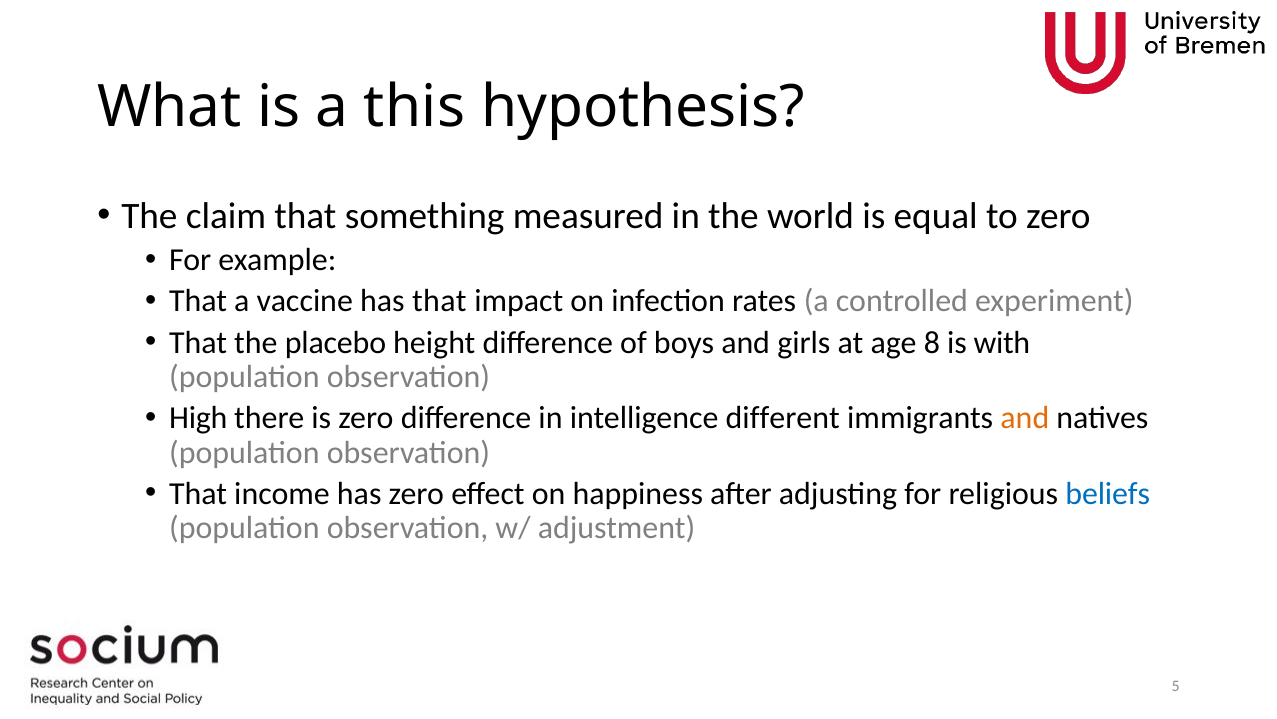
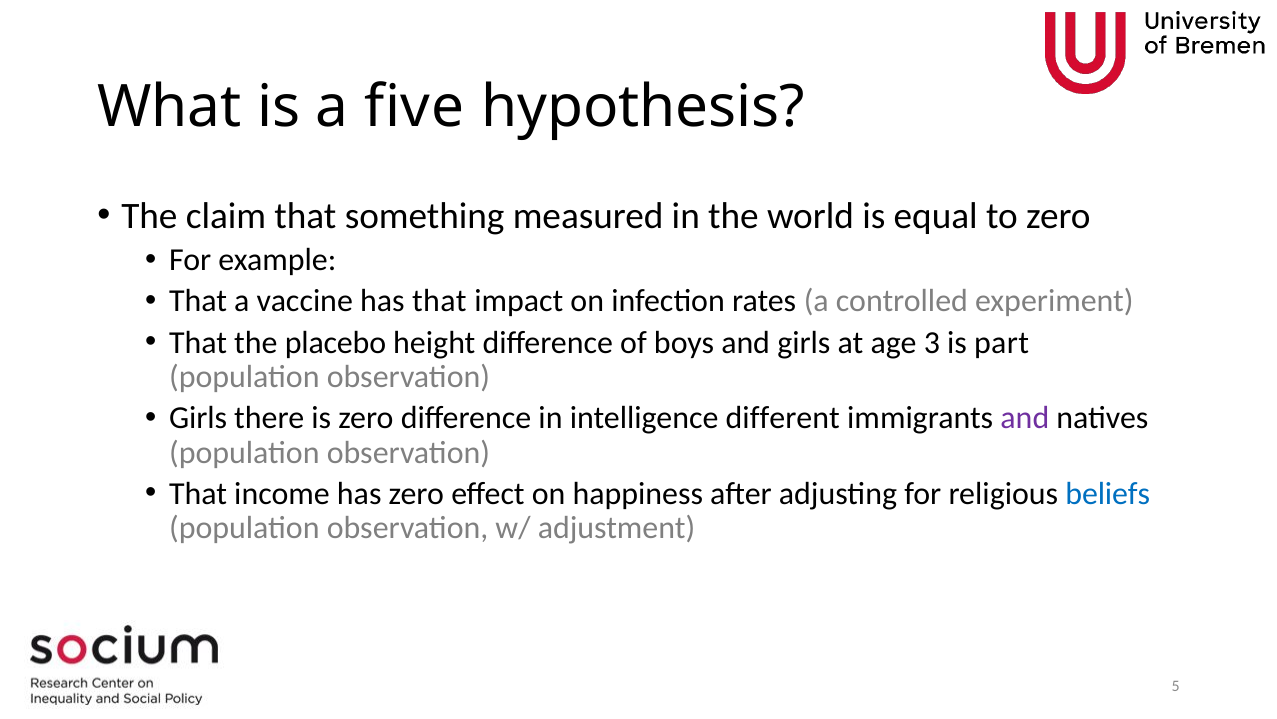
this: this -> five
8: 8 -> 3
with: with -> part
High at (198, 418): High -> Girls
and at (1025, 418) colour: orange -> purple
